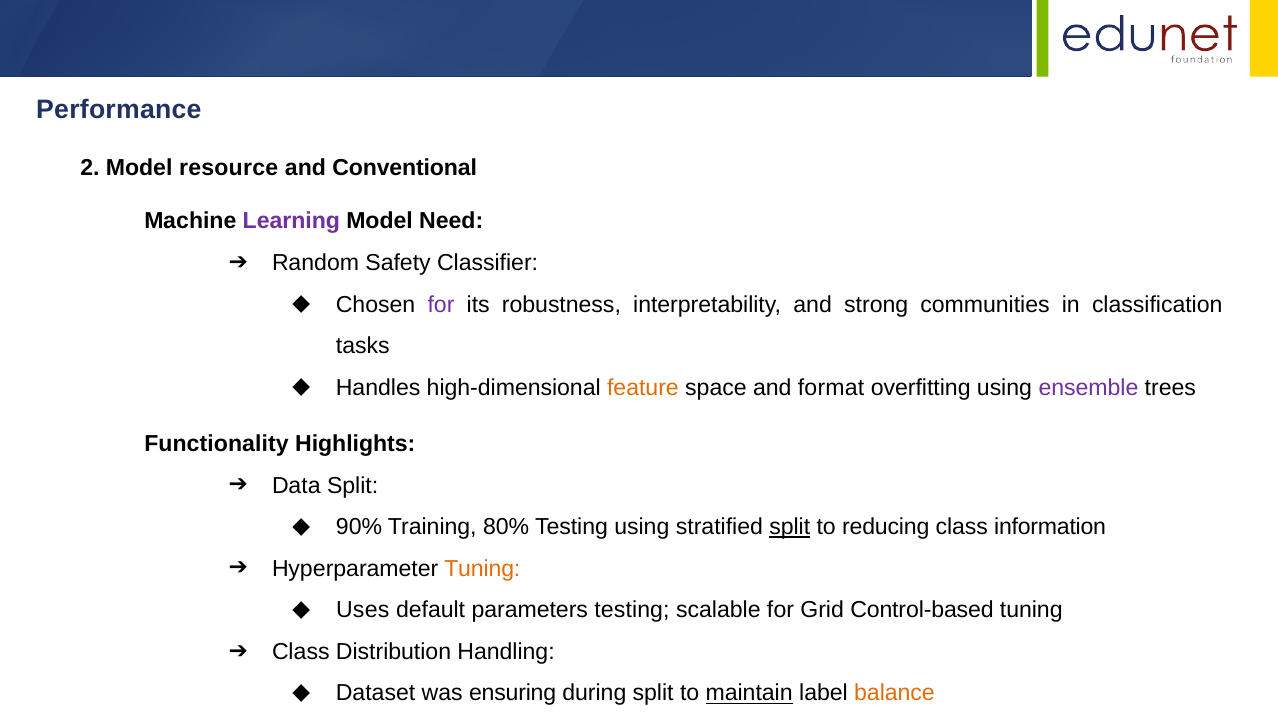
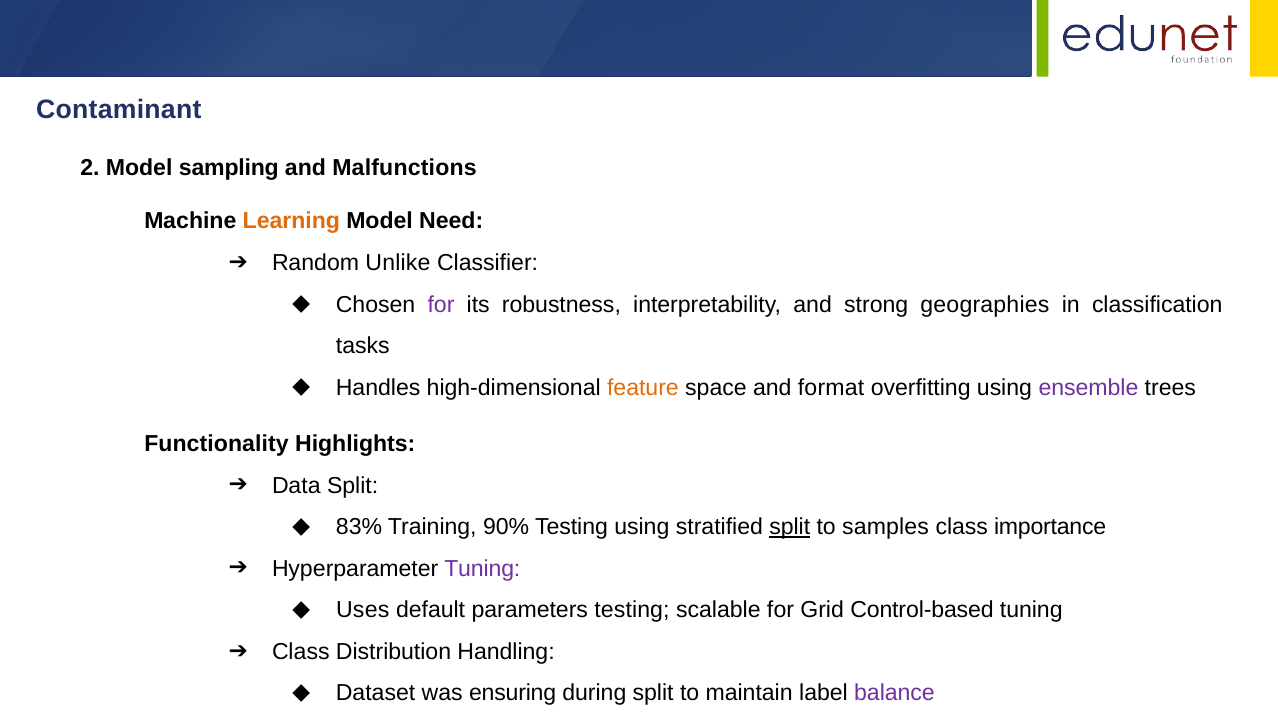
Performance: Performance -> Contaminant
resource: resource -> sampling
Conventional: Conventional -> Malfunctions
Learning colour: purple -> orange
Safety: Safety -> Unlike
communities: communities -> geographies
90%: 90% -> 83%
80%: 80% -> 90%
reducing: reducing -> samples
information: information -> importance
Tuning at (482, 568) colour: orange -> purple
maintain underline: present -> none
balance colour: orange -> purple
